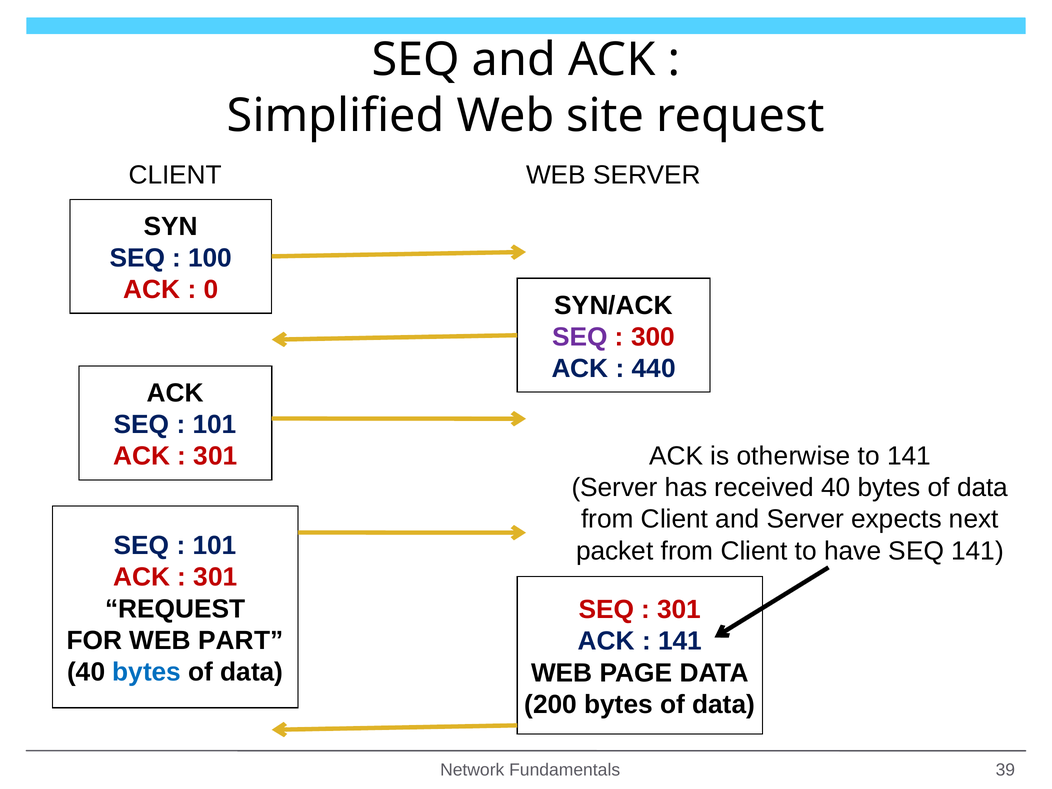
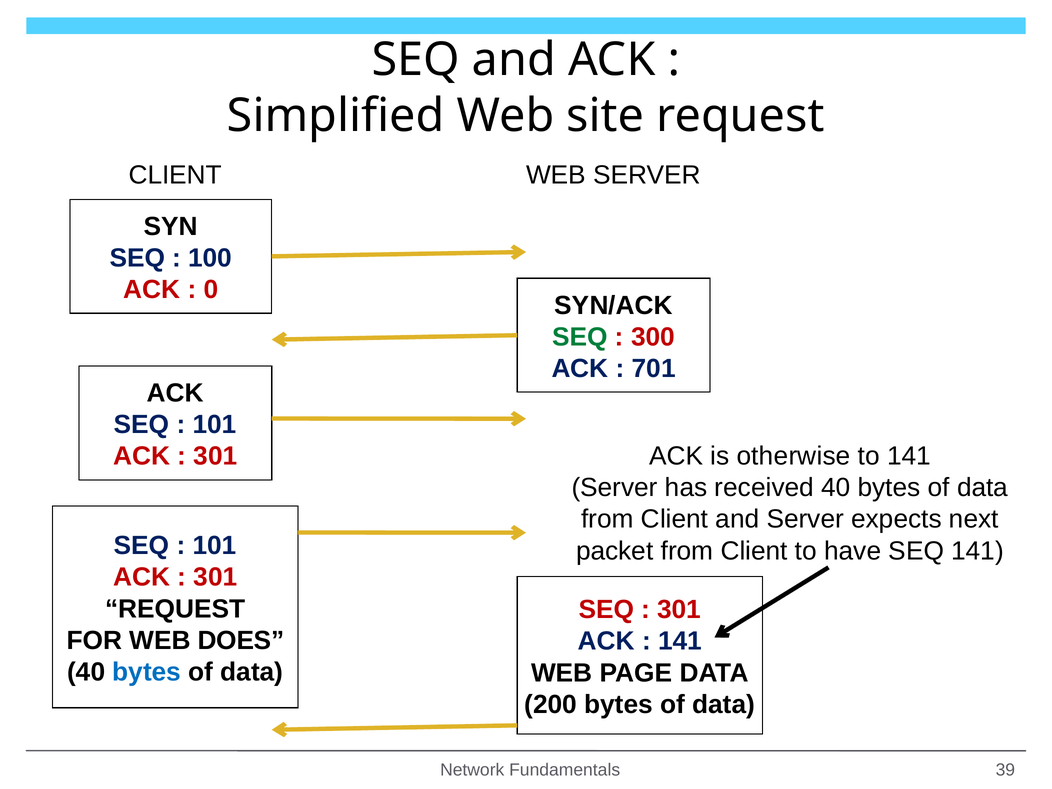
SEQ at (580, 337) colour: purple -> green
440: 440 -> 701
PART: PART -> DOES
